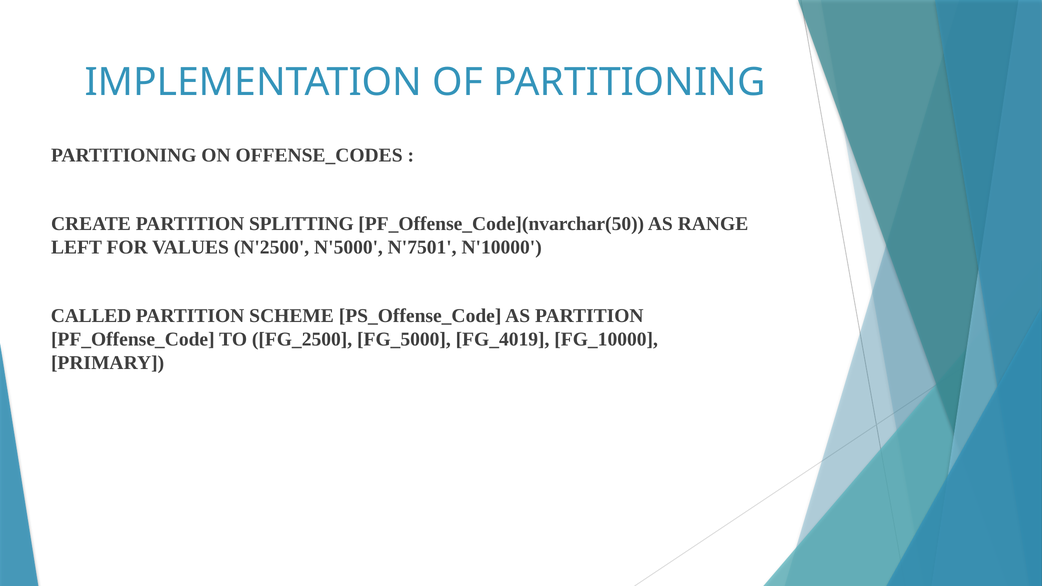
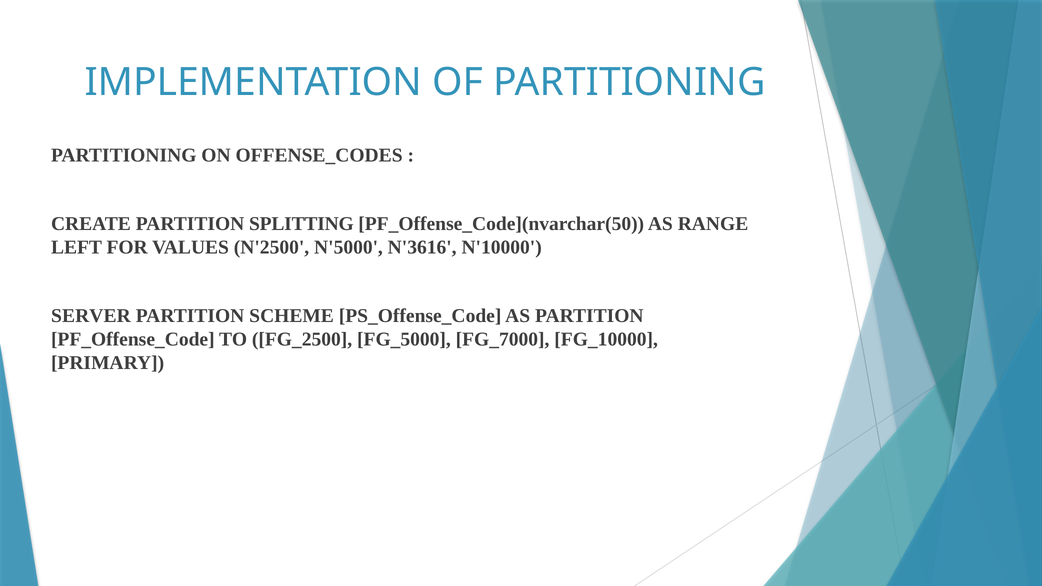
N'7501: N'7501 -> N'3616
CALLED: CALLED -> SERVER
FG_4019: FG_4019 -> FG_7000
